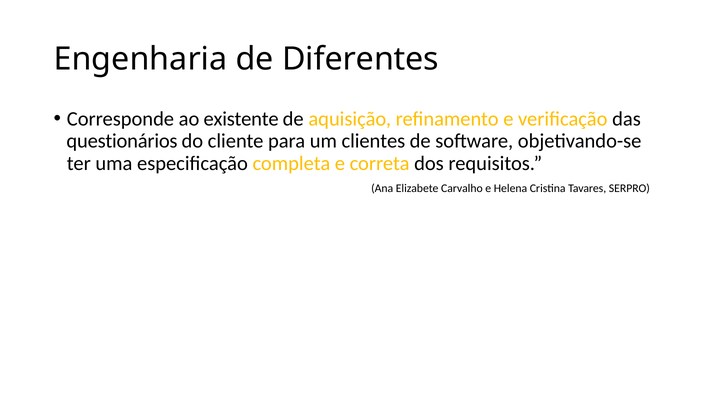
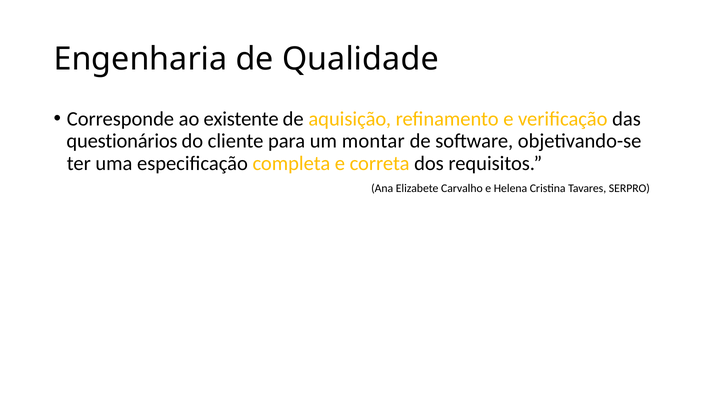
Diferentes: Diferentes -> Qualidade
clientes: clientes -> montar
